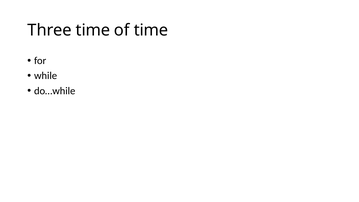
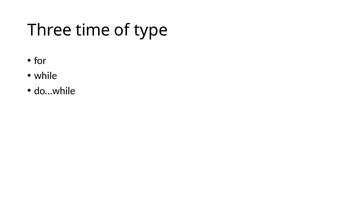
of time: time -> type
